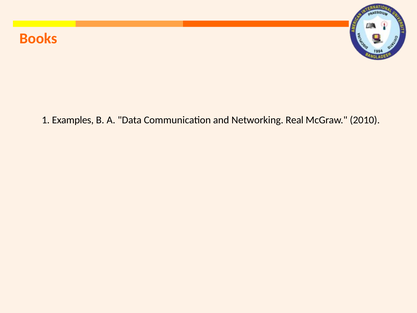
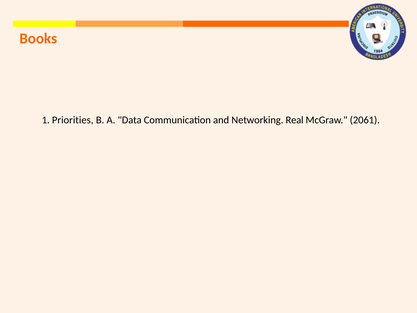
Examples: Examples -> Priorities
2010: 2010 -> 2061
